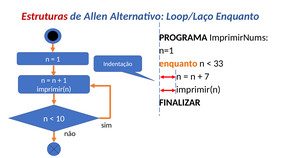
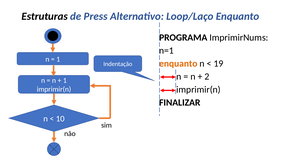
Estruturas colour: red -> black
Allen: Allen -> Press
33: 33 -> 19
7: 7 -> 2
